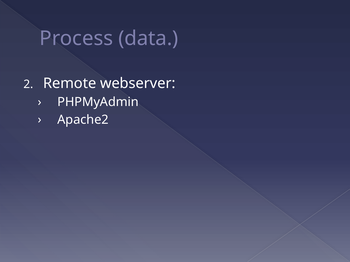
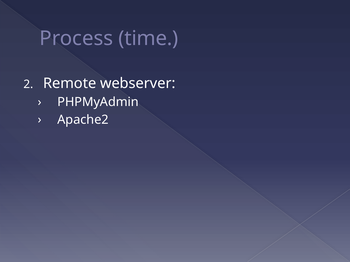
data: data -> time
